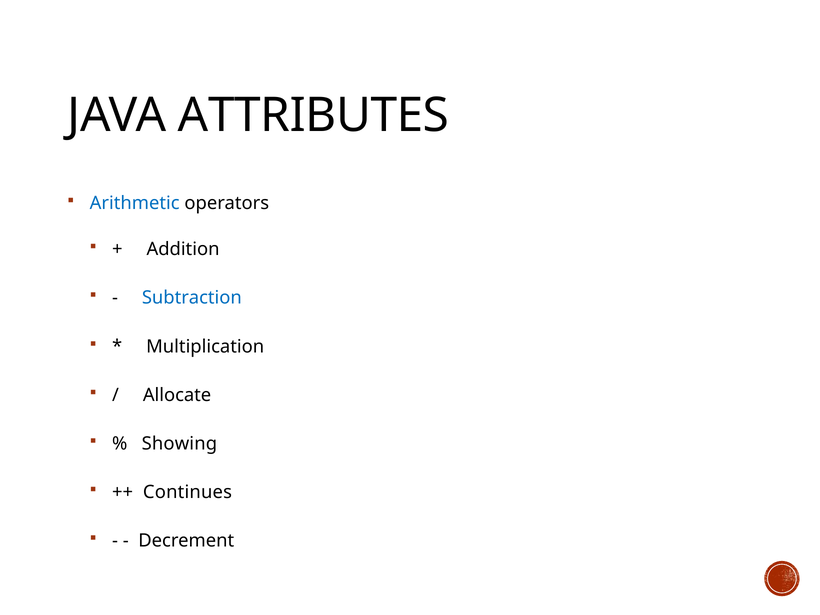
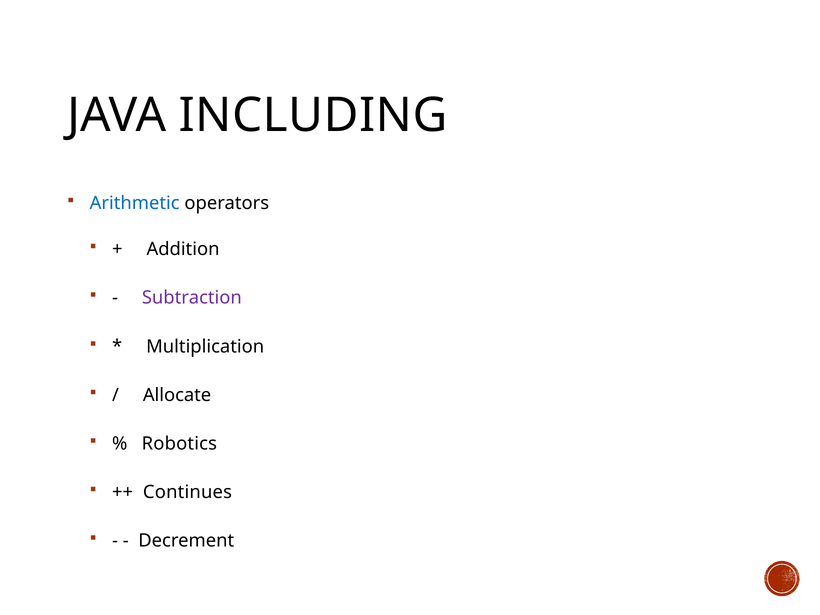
ATTRIBUTES: ATTRIBUTES -> INCLUDING
Subtraction colour: blue -> purple
Showing: Showing -> Robotics
